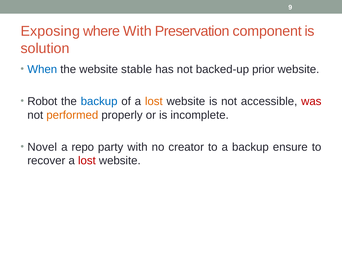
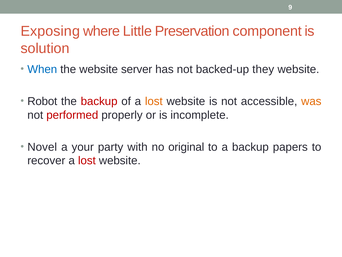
where With: With -> Little
stable: stable -> server
prior: prior -> they
backup at (99, 101) colour: blue -> red
was colour: red -> orange
performed colour: orange -> red
repo: repo -> your
creator: creator -> original
ensure: ensure -> papers
